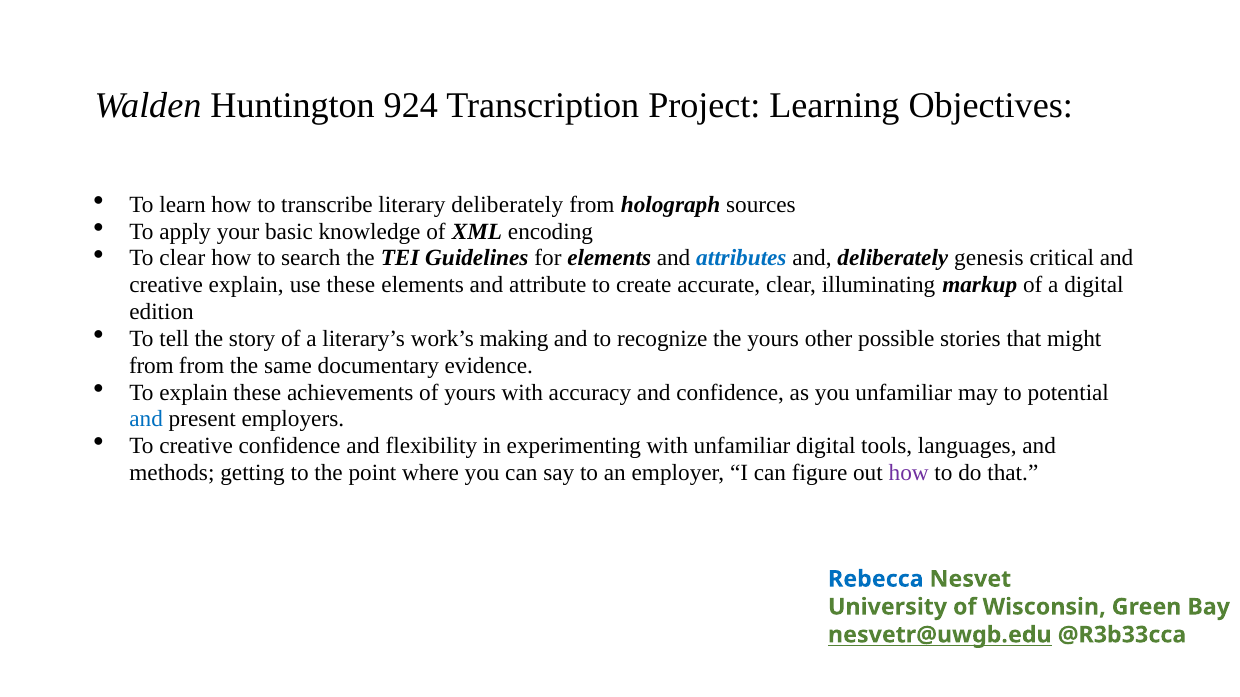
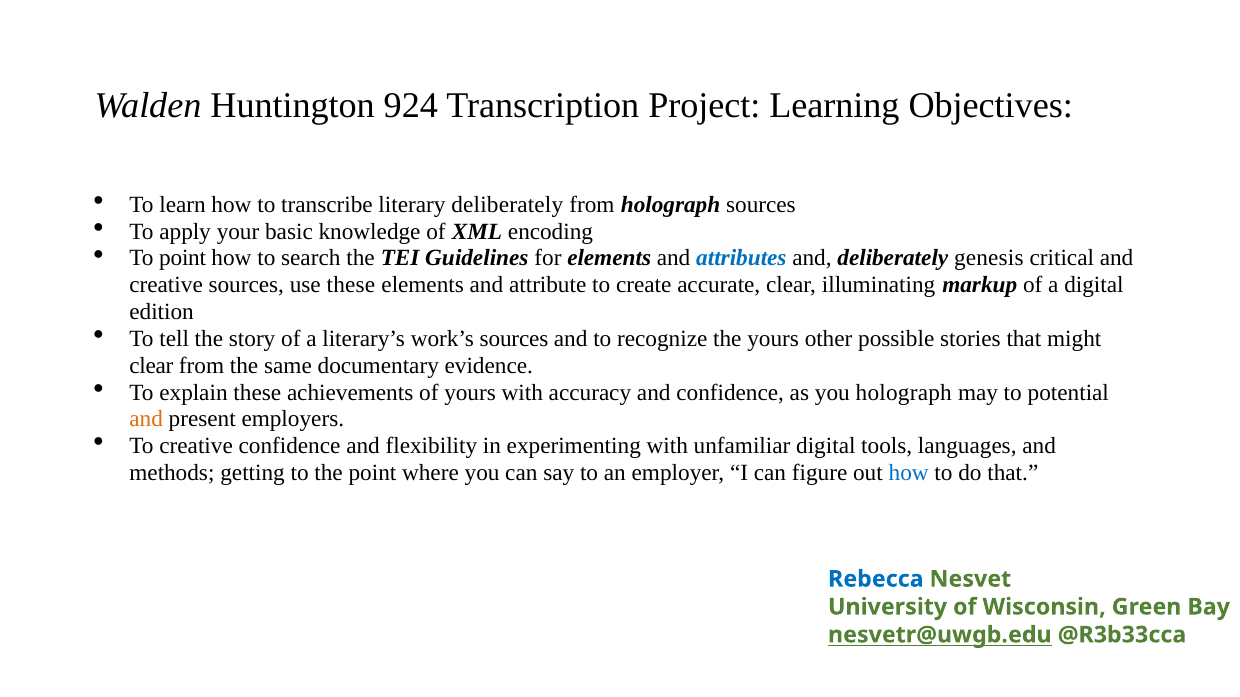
To clear: clear -> point
creative explain: explain -> sources
work’s making: making -> sources
from at (151, 366): from -> clear
you unfamiliar: unfamiliar -> holograph
and at (146, 420) colour: blue -> orange
how at (909, 473) colour: purple -> blue
